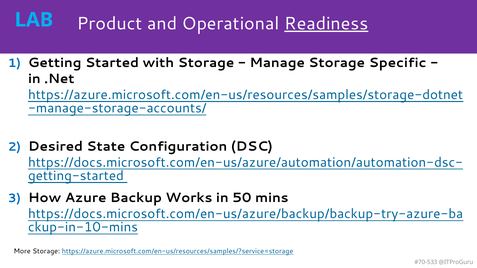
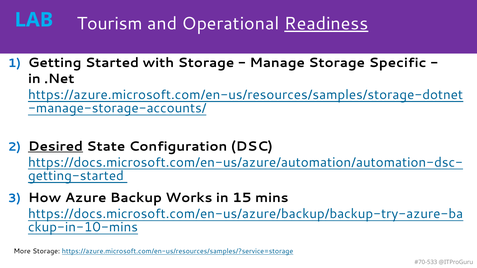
Product: Product -> Tourism
Desired underline: none -> present
50: 50 -> 15
